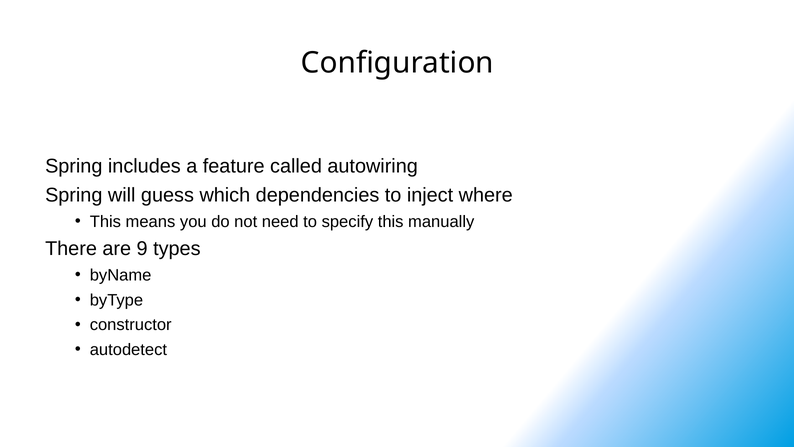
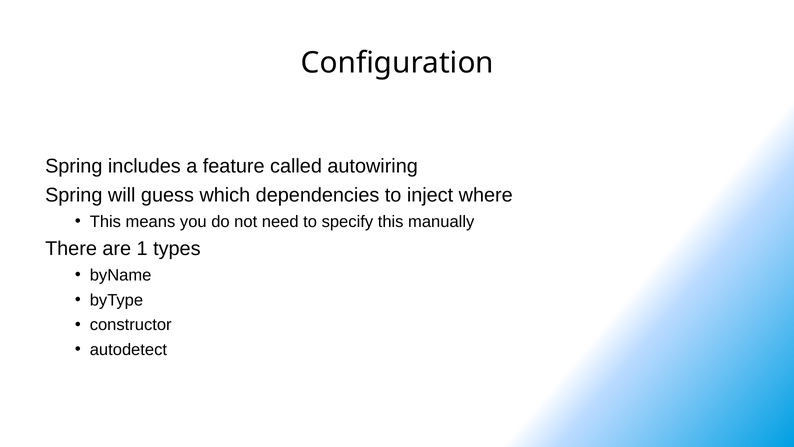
9: 9 -> 1
